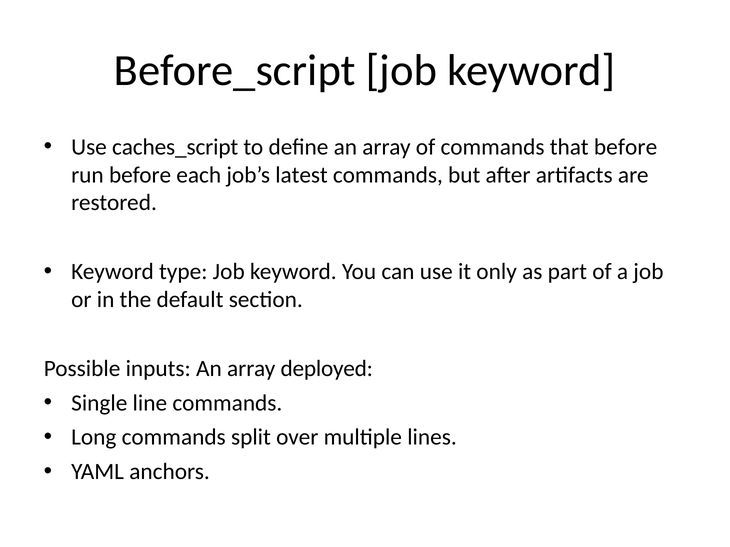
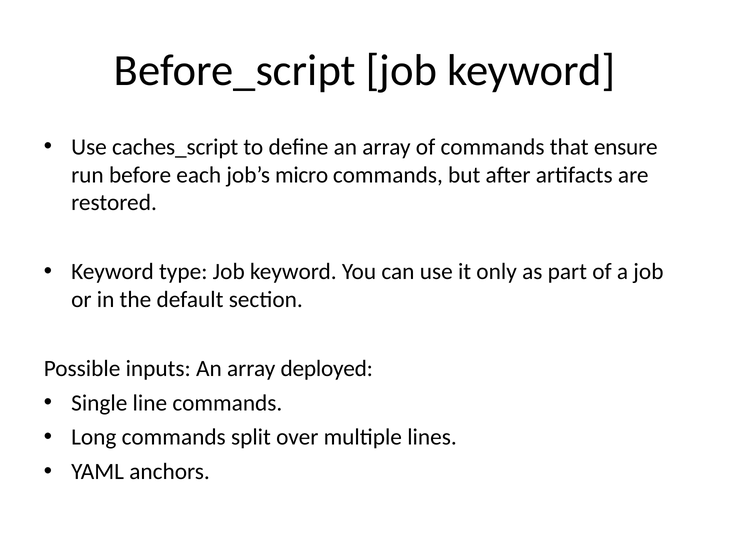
that before: before -> ensure
latest: latest -> micro
